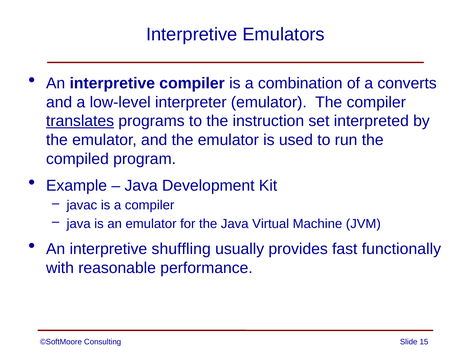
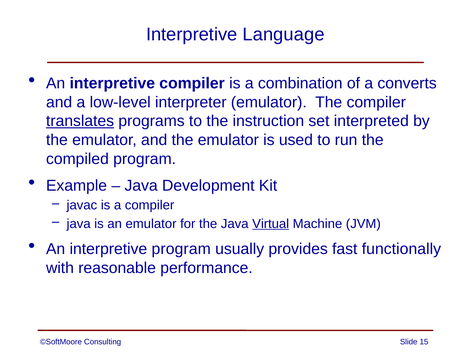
Emulators: Emulators -> Language
Virtual underline: none -> present
interpretive shuffling: shuffling -> program
